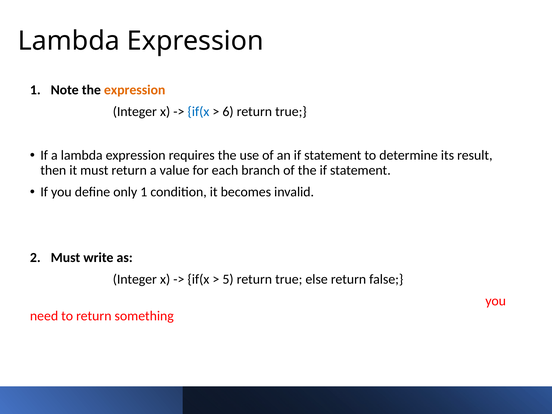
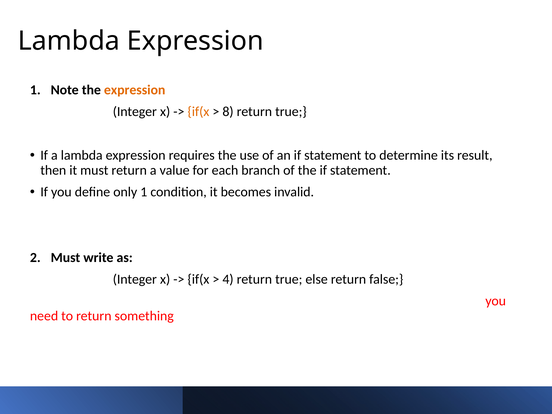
if(x at (198, 112) colour: blue -> orange
6: 6 -> 8
5: 5 -> 4
